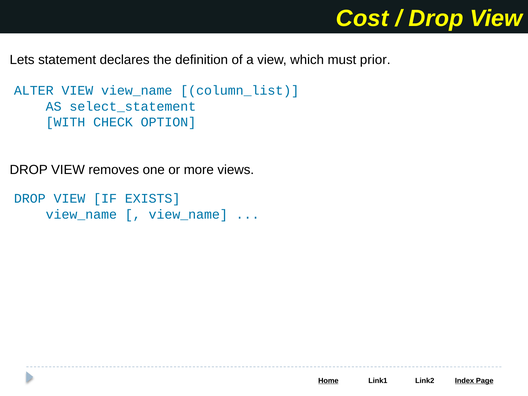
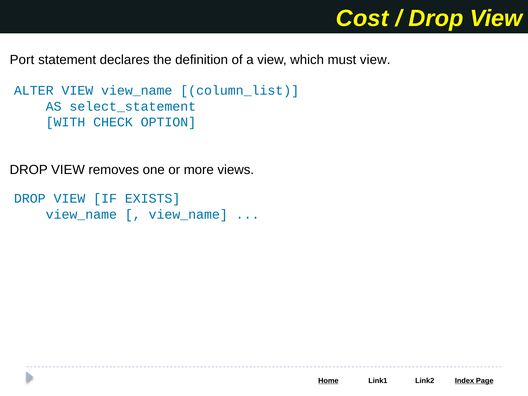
Lets: Lets -> Port
must prior: prior -> view
